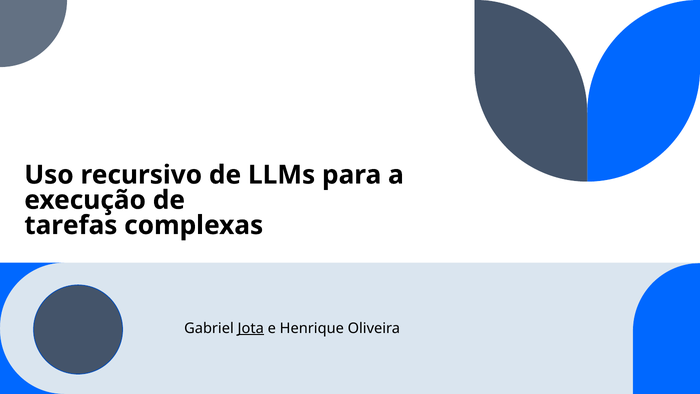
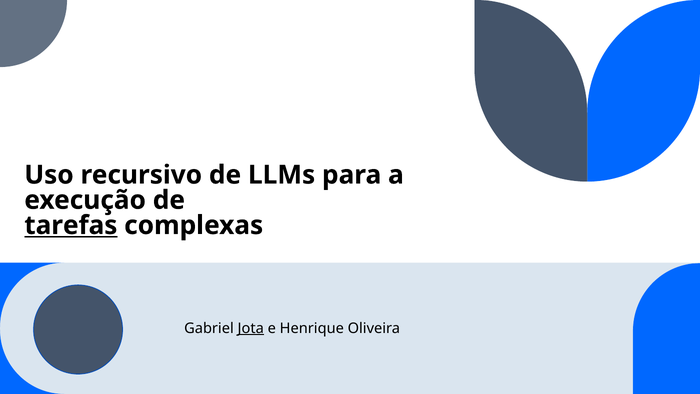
tarefas underline: none -> present
